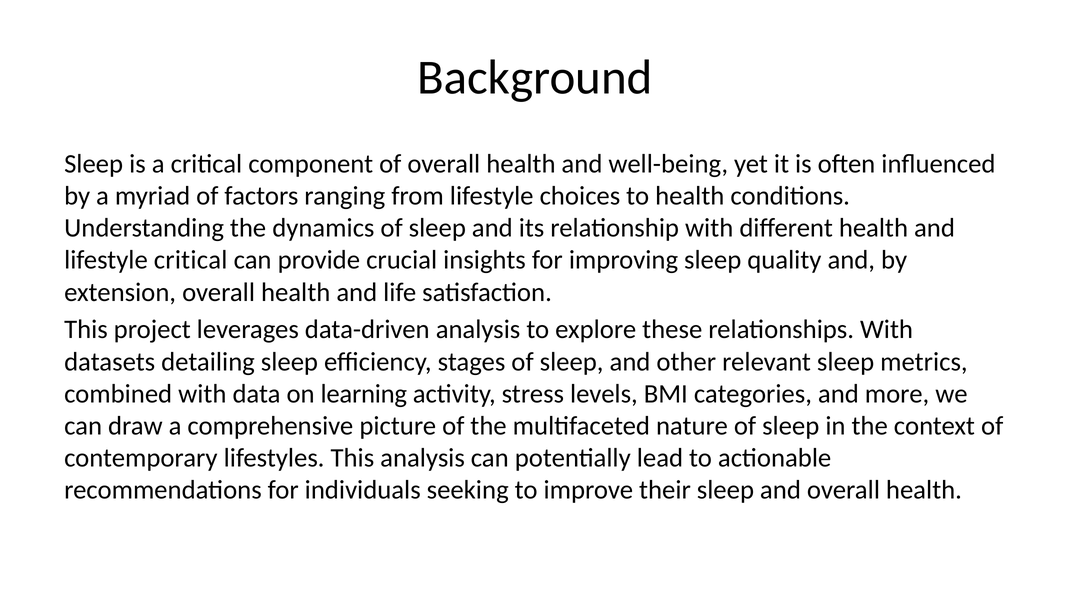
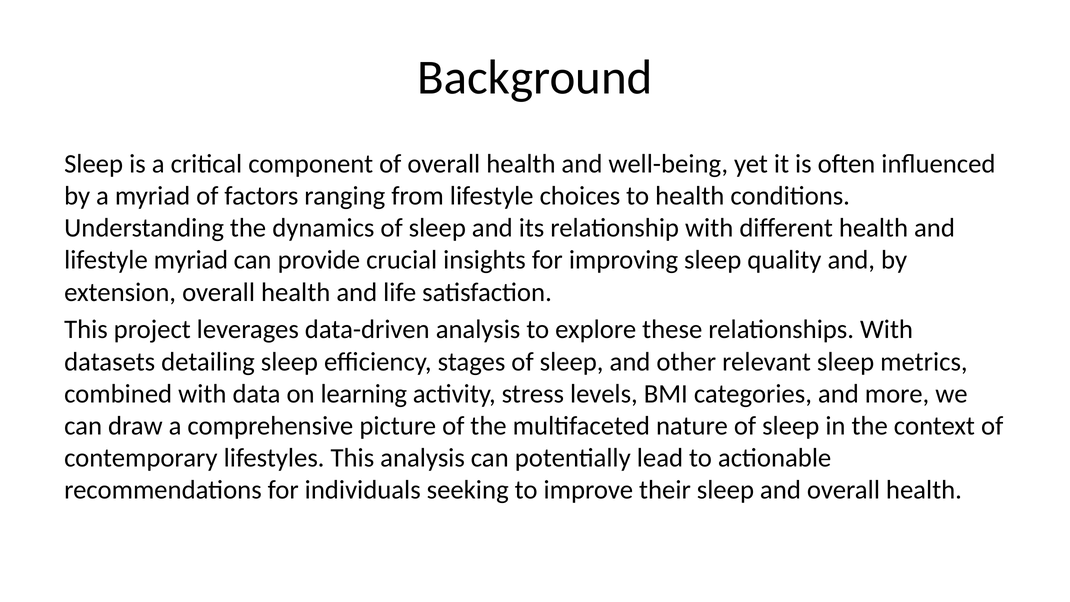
lifestyle critical: critical -> myriad
